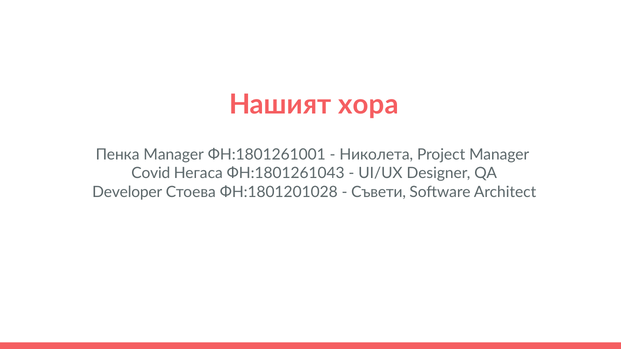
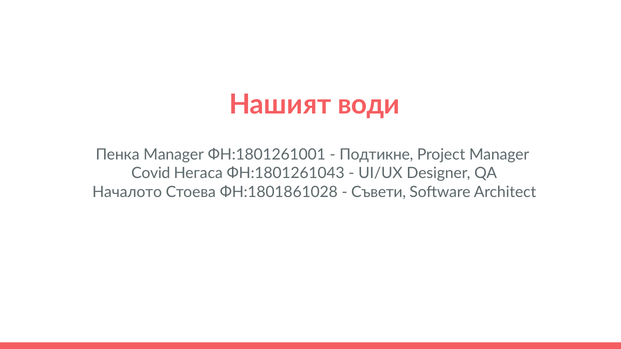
хора: хора -> води
Николета: Николета -> Подтикне
Developer: Developer -> Началото
ФН:1801201028: ФН:1801201028 -> ФН:1801861028
